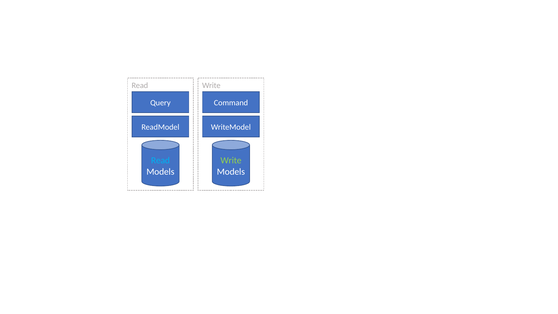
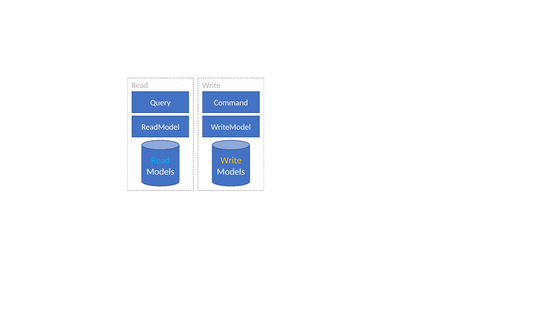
Write at (231, 161) colour: light green -> yellow
